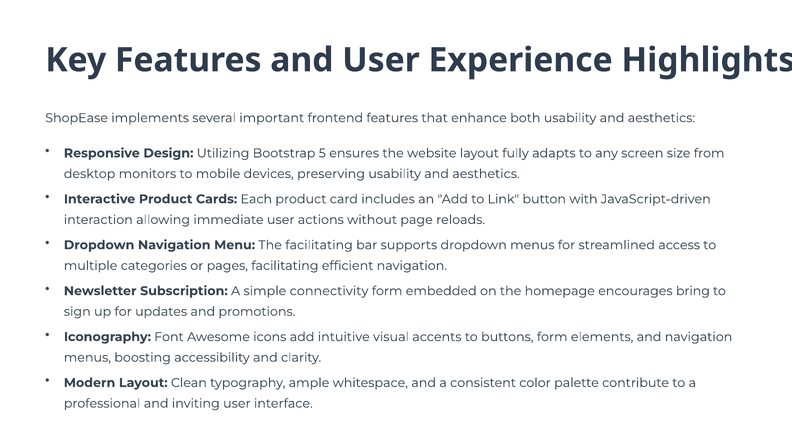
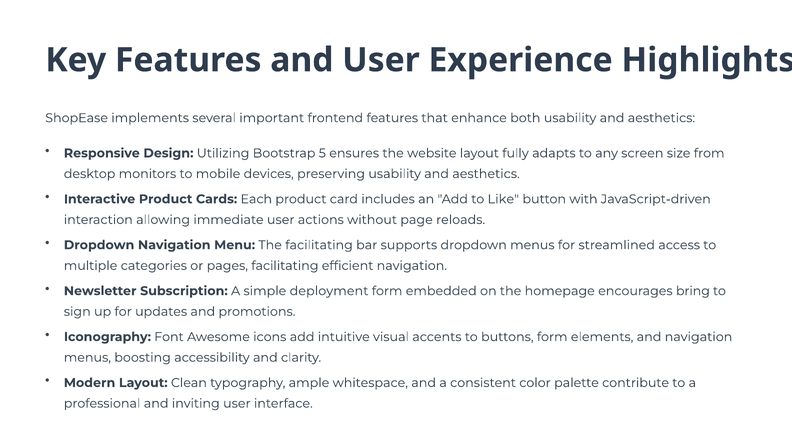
Link: Link -> Like
connectivity: connectivity -> deployment
